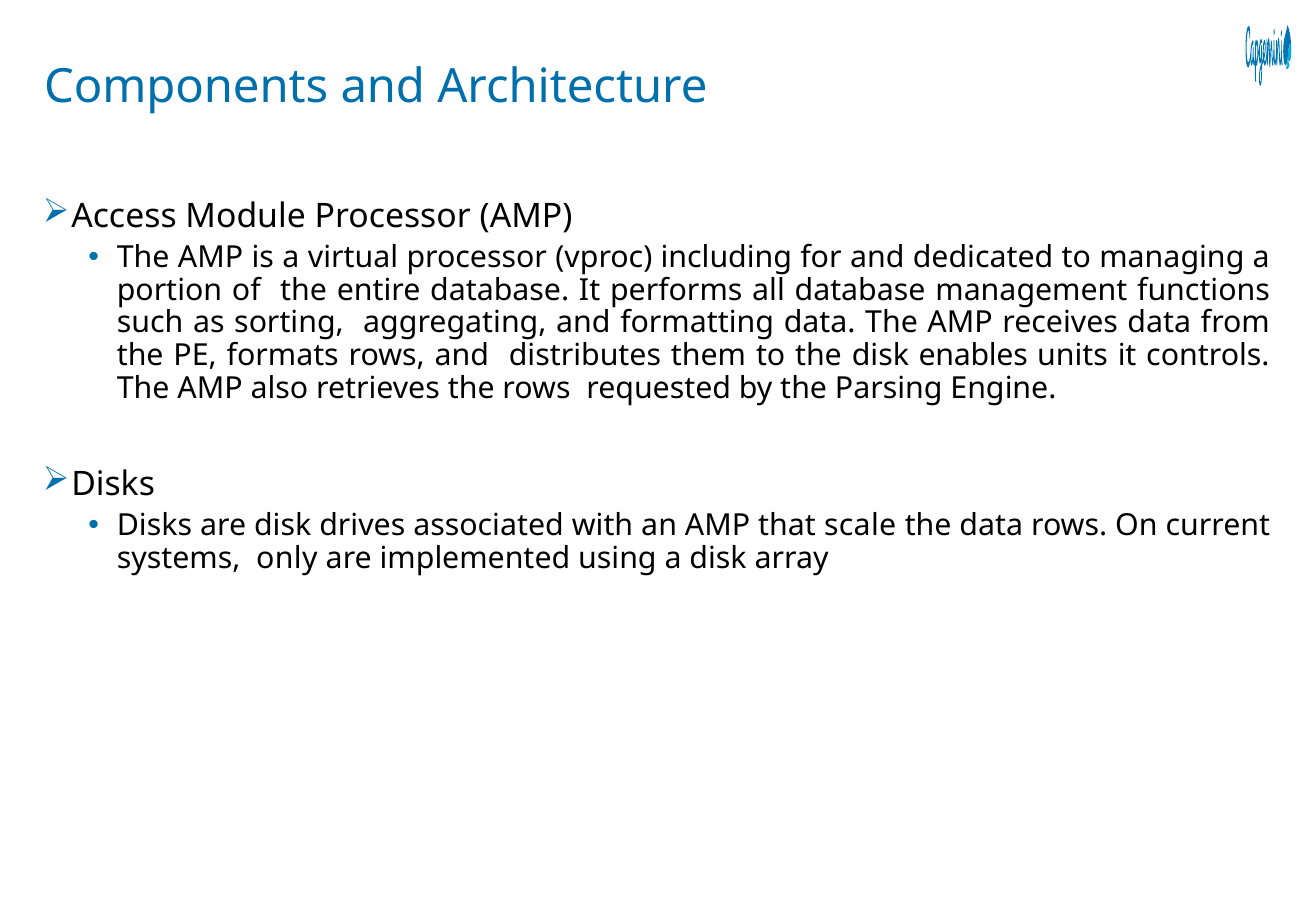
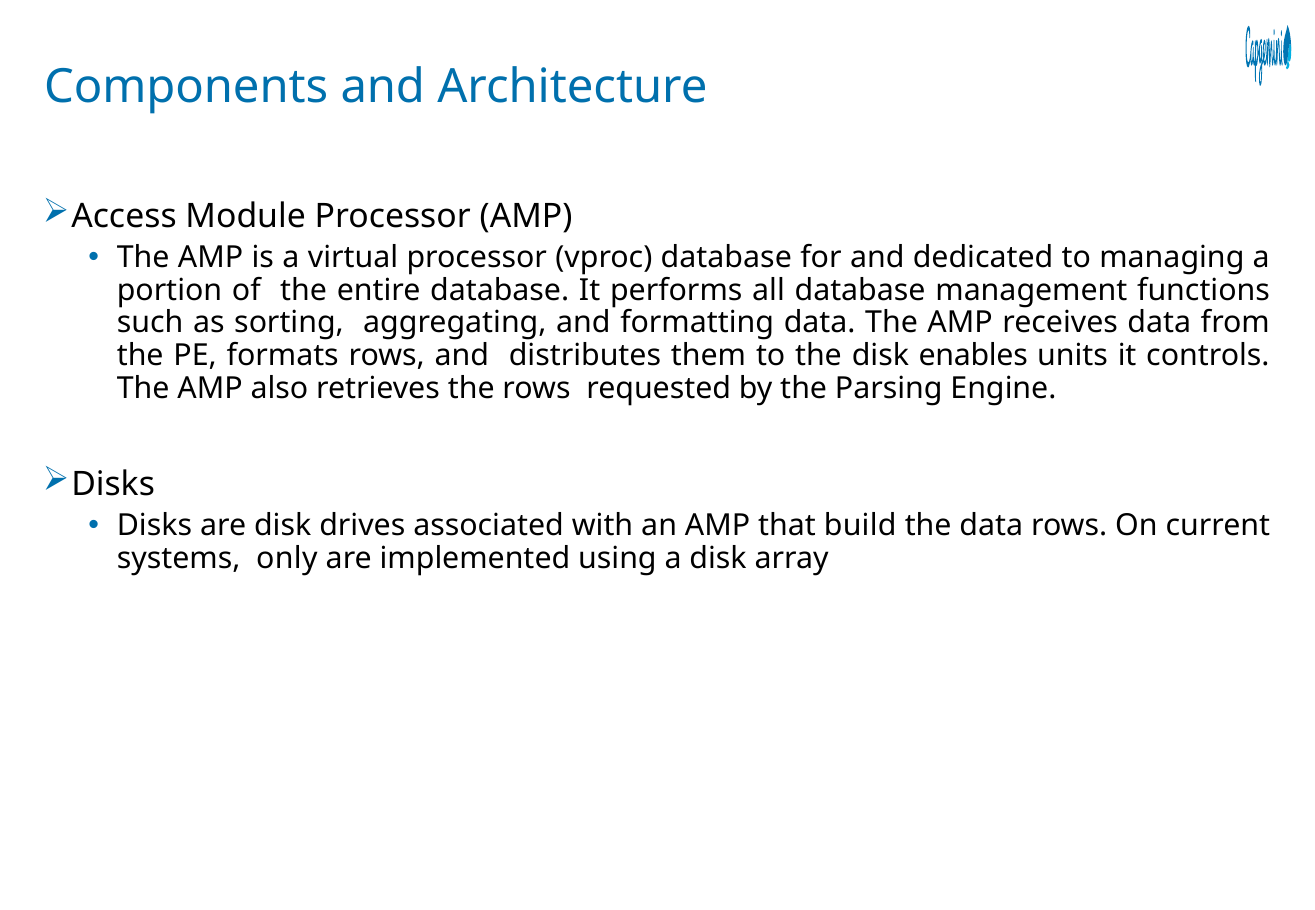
vproc including: including -> database
scale: scale -> build
